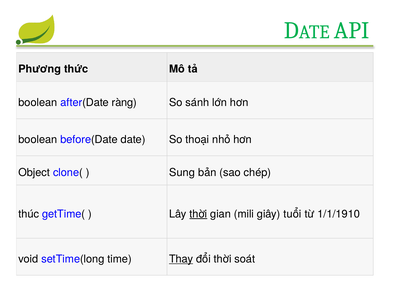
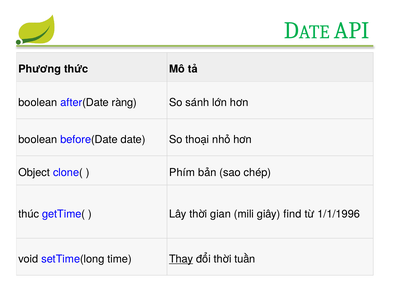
Sung: Sung -> Phím
thời at (198, 214) underline: present -> none
tuổi: tuổi -> find
1/1/1910: 1/1/1910 -> 1/1/1996
soát: soát -> tuần
